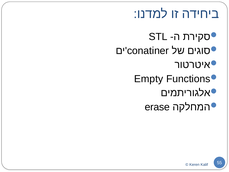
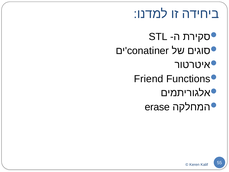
Empty: Empty -> Friend
